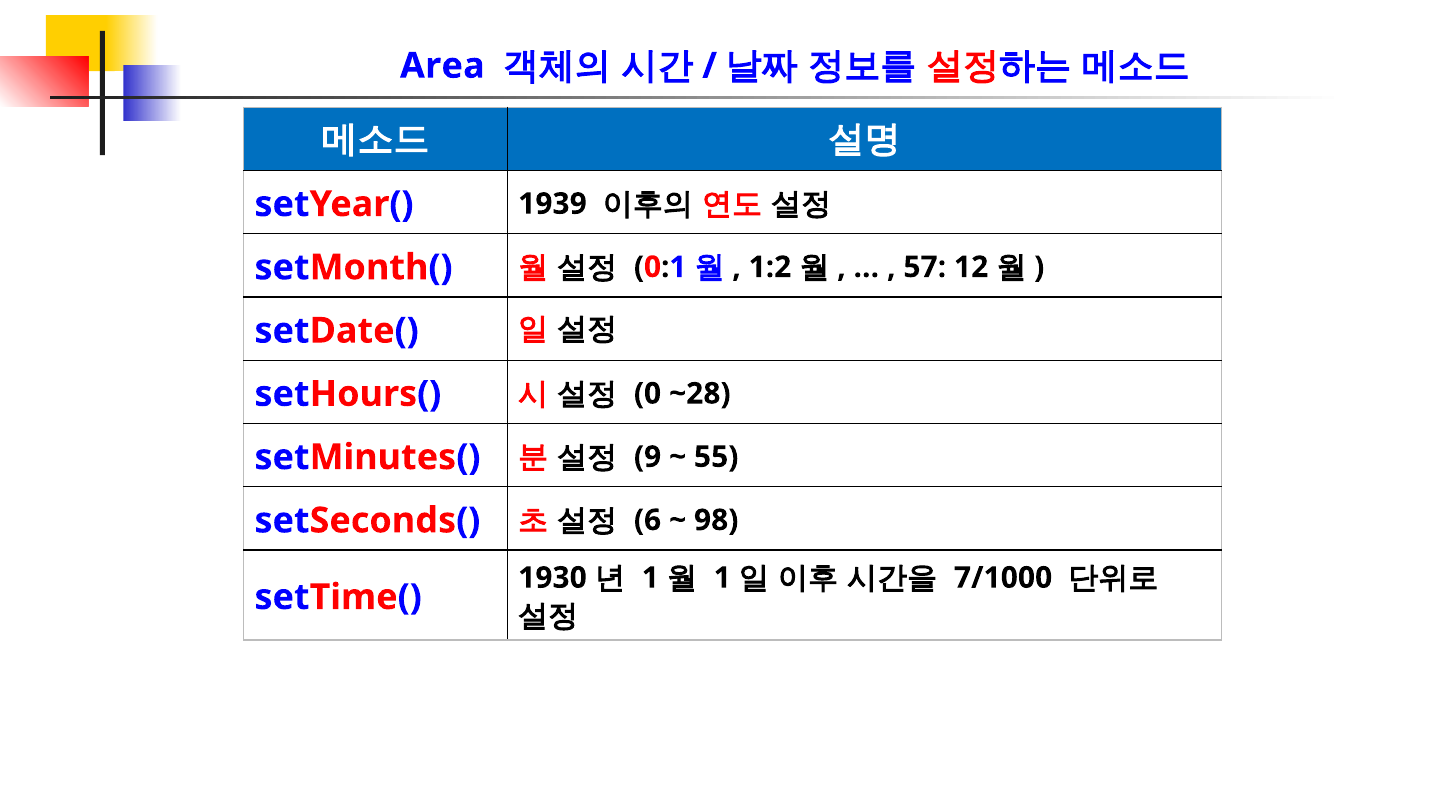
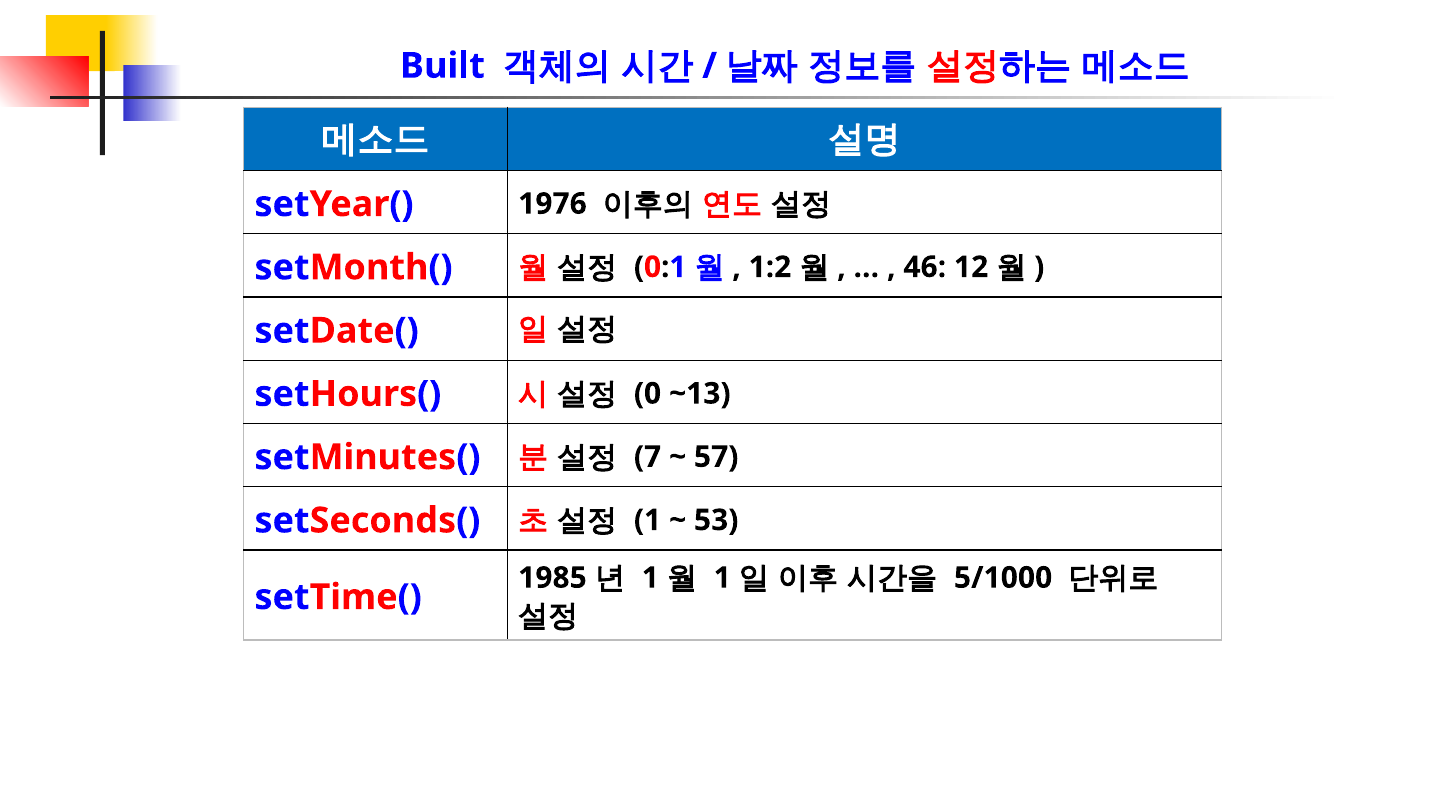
Area: Area -> Built
1939: 1939 -> 1976
57: 57 -> 46
~28: ~28 -> ~13
9: 9 -> 7
55: 55 -> 57
6 at (648, 520): 6 -> 1
98: 98 -> 53
1930: 1930 -> 1985
7/1000: 7/1000 -> 5/1000
